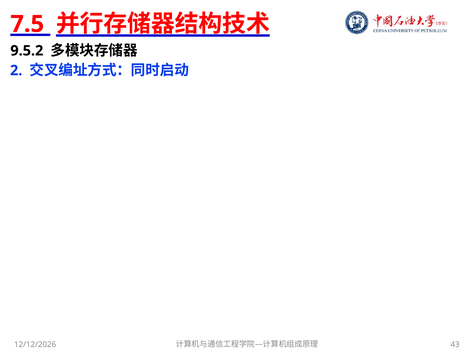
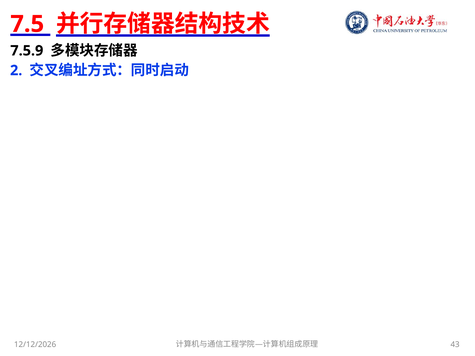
9.5.2: 9.5.2 -> 7.5.9
